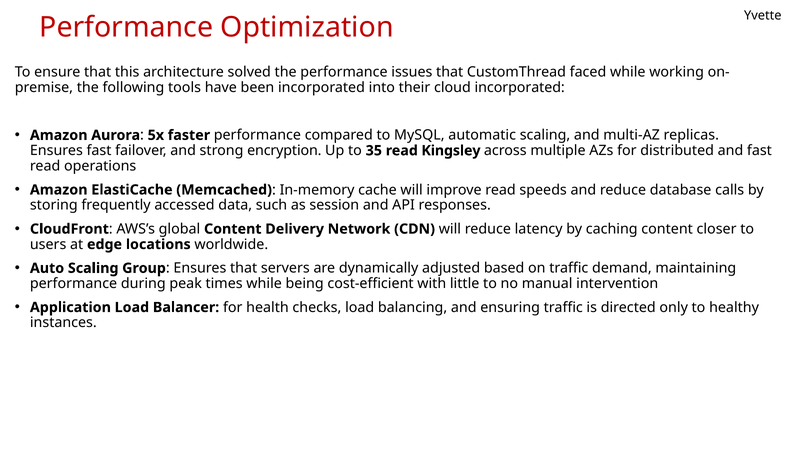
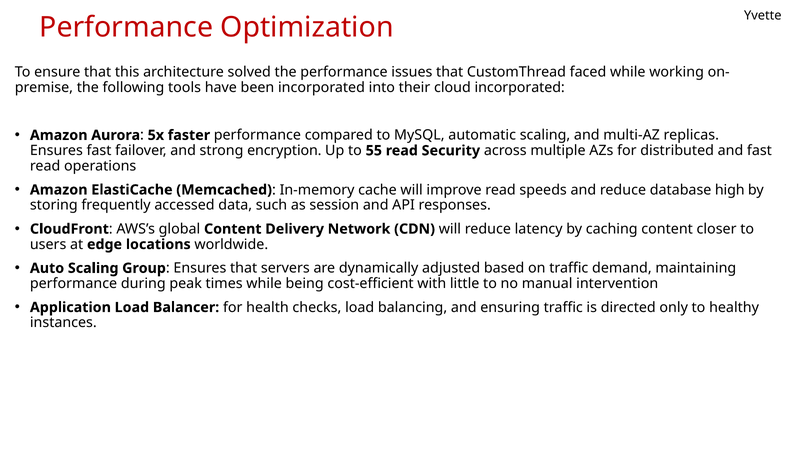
35: 35 -> 55
Kingsley: Kingsley -> Security
calls: calls -> high
